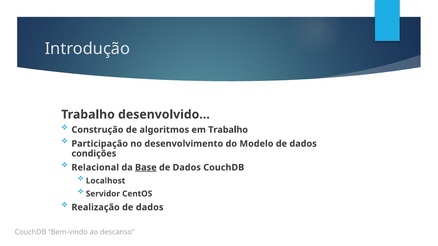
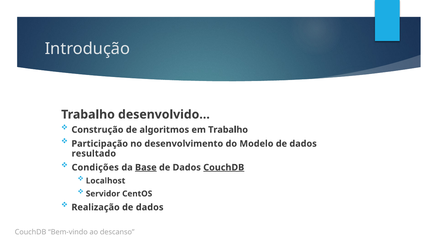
condições: condições -> resultado
Relacional: Relacional -> Condições
CouchDB at (224, 168) underline: none -> present
